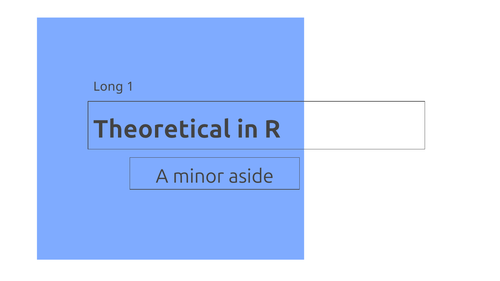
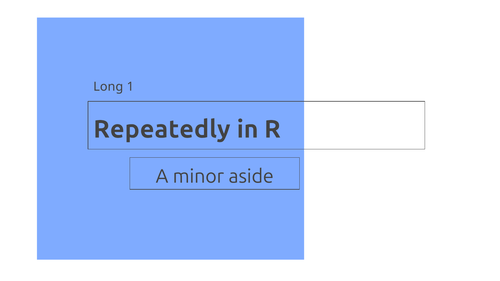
Theoretical: Theoretical -> Repeatedly
